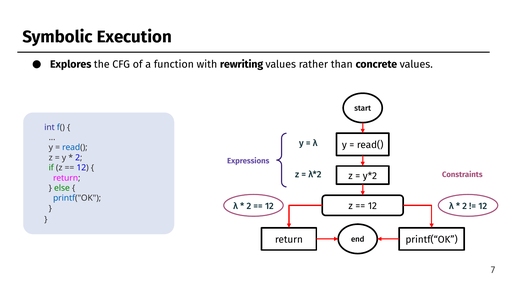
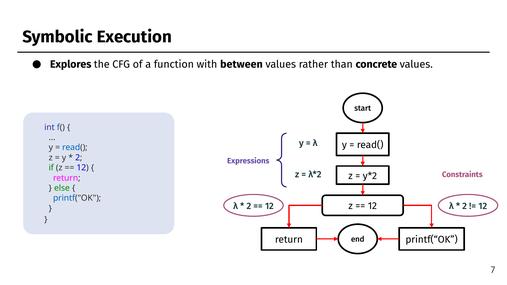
rewriting: rewriting -> between
